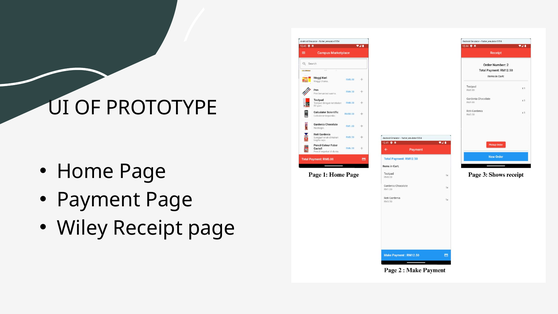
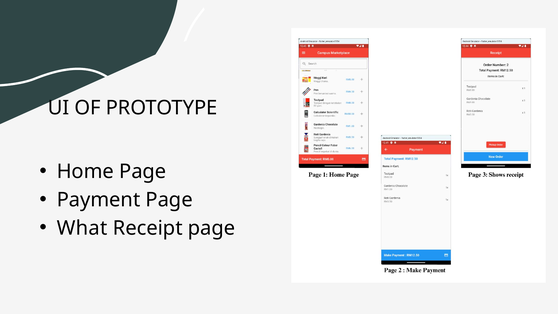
Wiley: Wiley -> What
